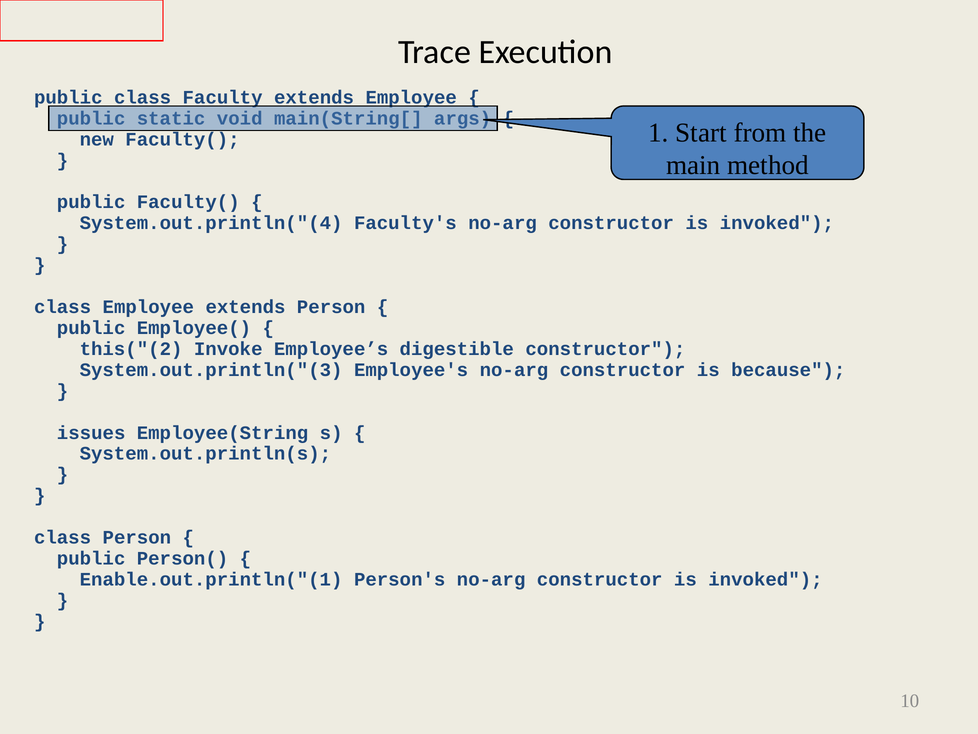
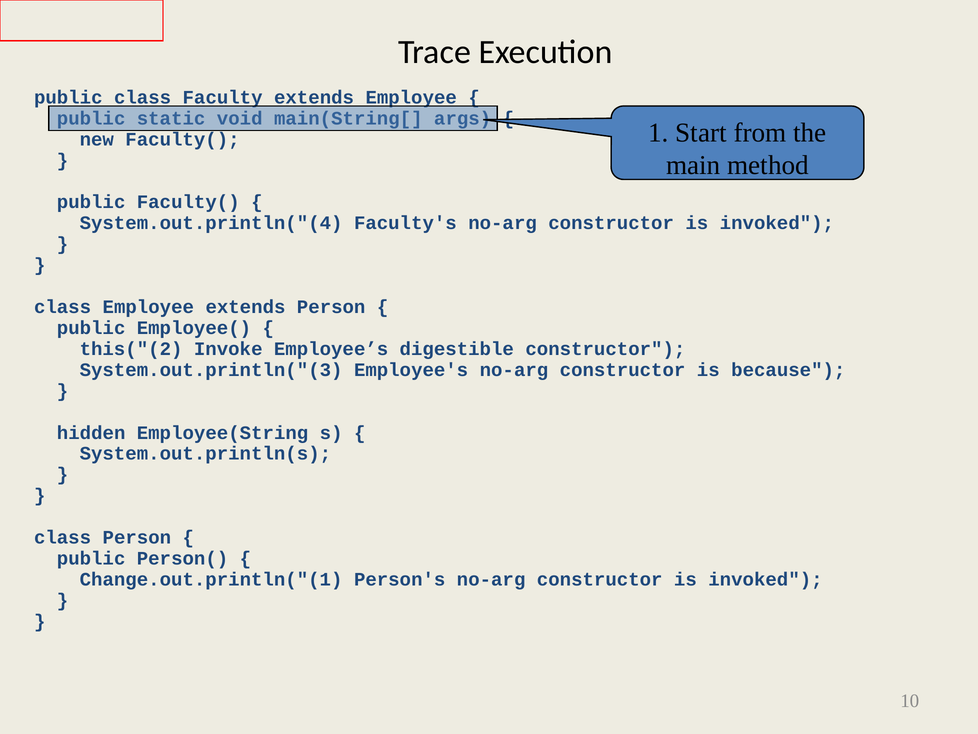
issues: issues -> hidden
Enable.out.println("(1: Enable.out.println("(1 -> Change.out.println("(1
